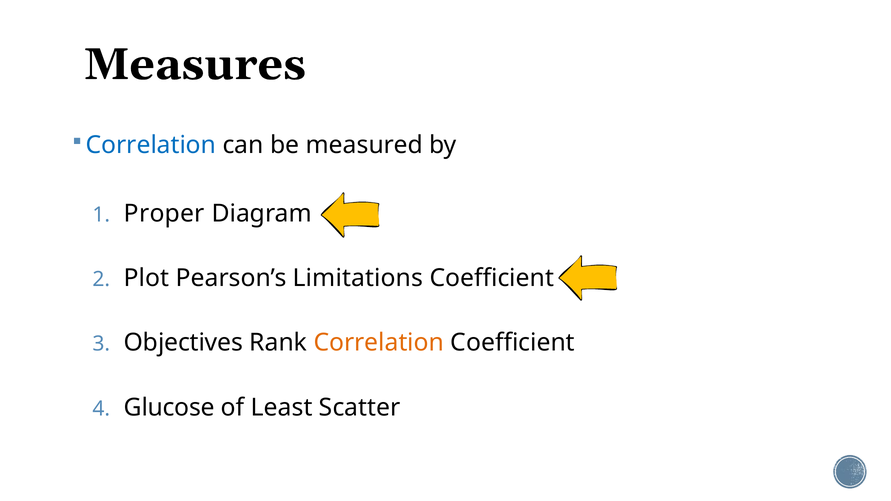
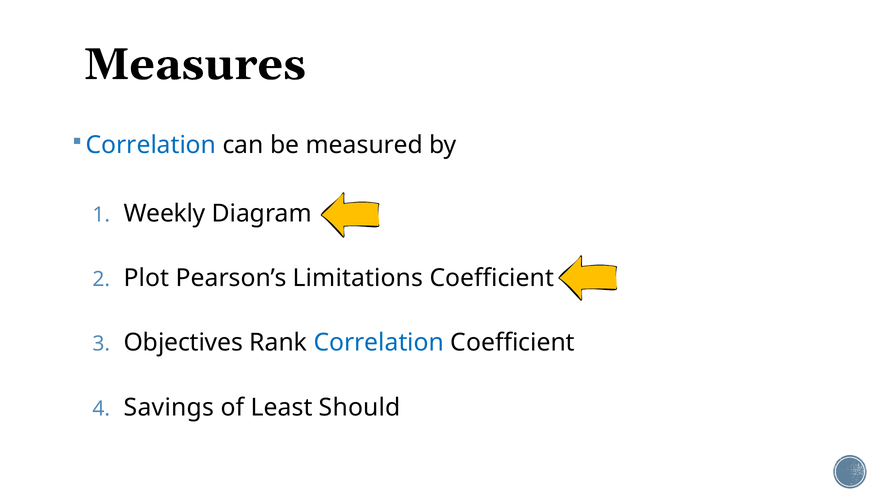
Proper: Proper -> Weekly
Correlation at (379, 343) colour: orange -> blue
Glucose: Glucose -> Savings
Scatter: Scatter -> Should
